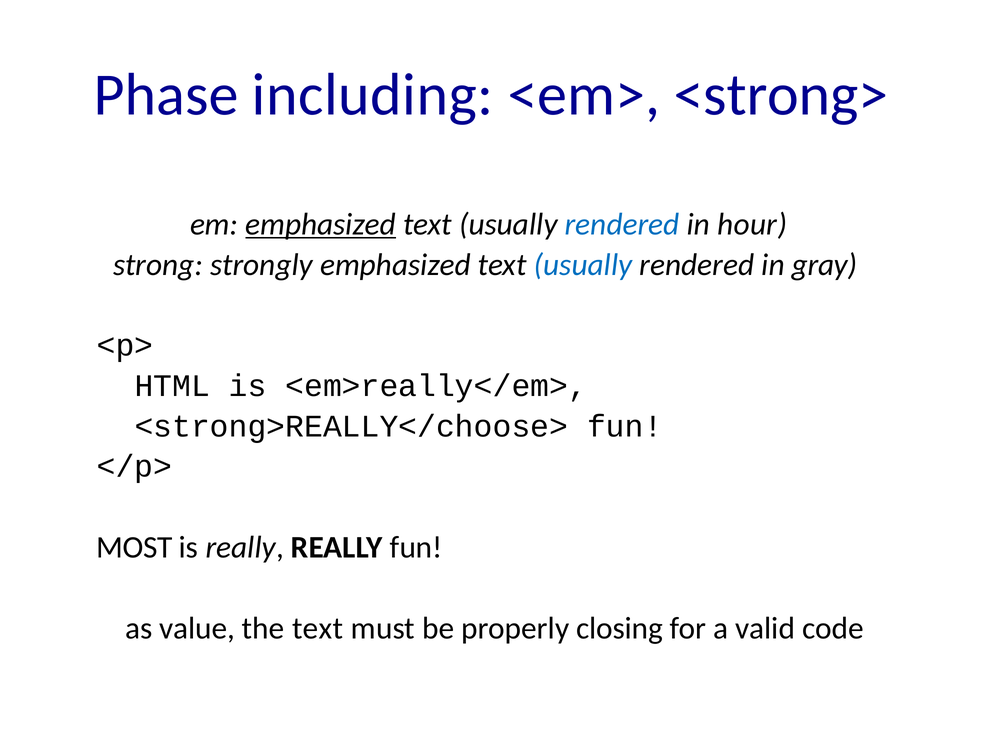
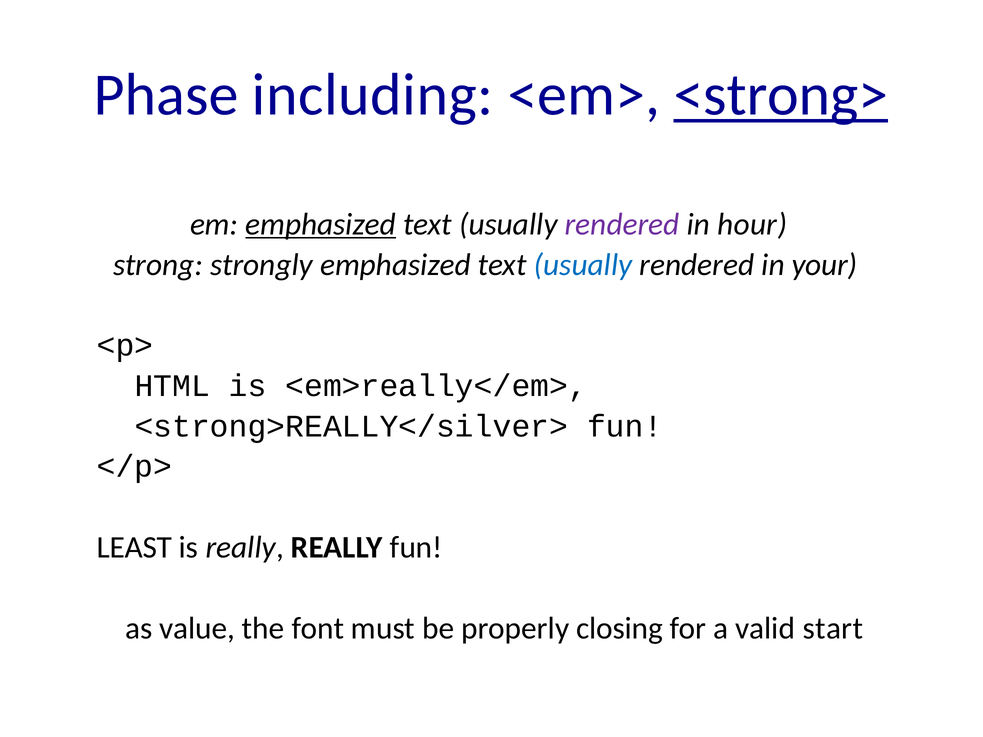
<strong> underline: none -> present
rendered at (622, 224) colour: blue -> purple
gray: gray -> your
<strong>REALLY</choose>: <strong>REALLY</choose> -> <strong>REALLY</silver>
MOST: MOST -> LEAST
the text: text -> font
code: code -> start
